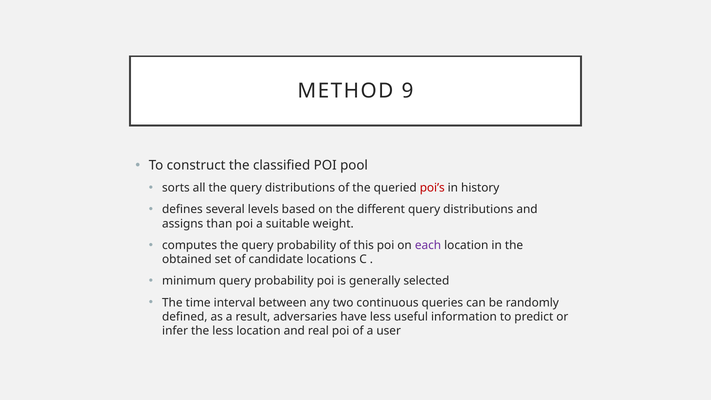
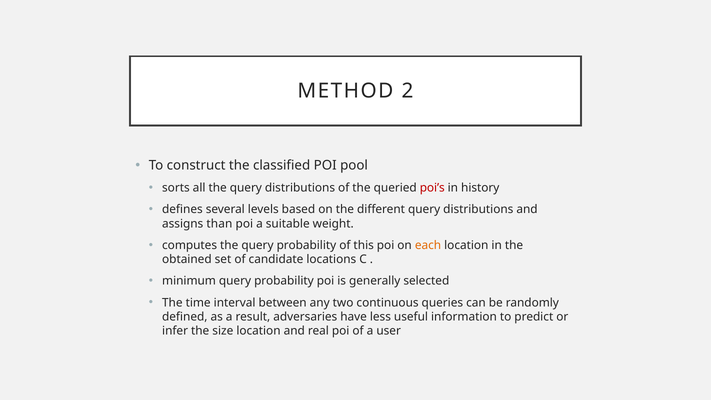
9: 9 -> 2
each colour: purple -> orange
the less: less -> size
